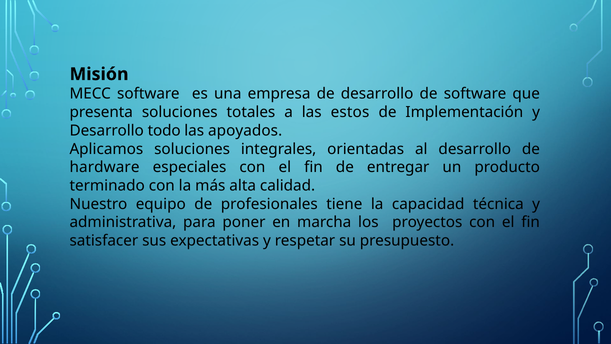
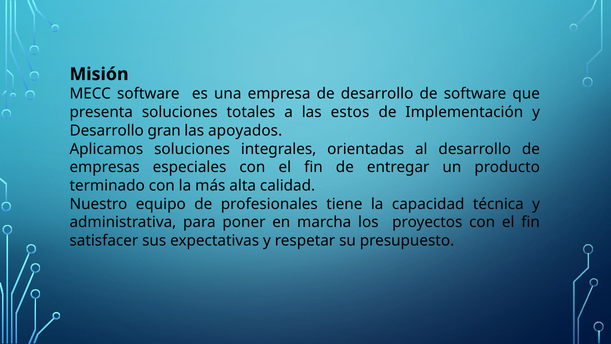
todo: todo -> gran
hardware: hardware -> empresas
